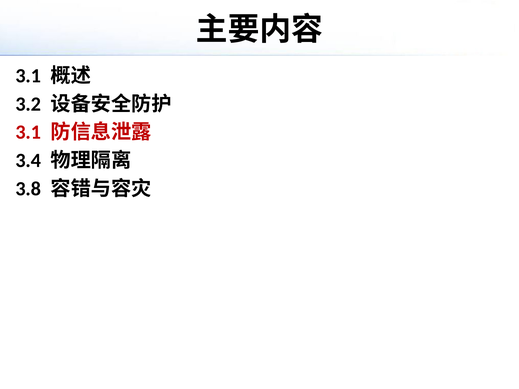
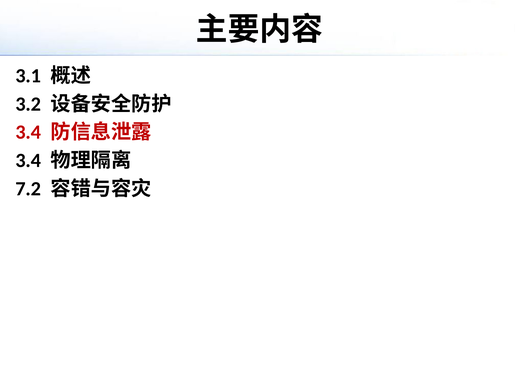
3.1 at (28, 132): 3.1 -> 3.4
3.8: 3.8 -> 7.2
